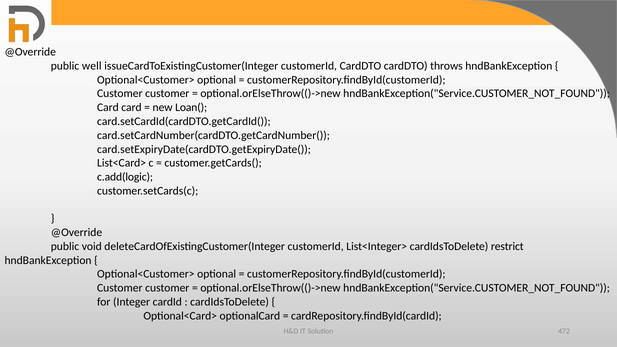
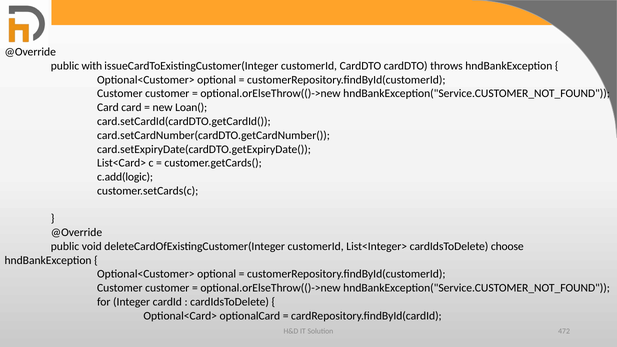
well: well -> with
restrict: restrict -> choose
